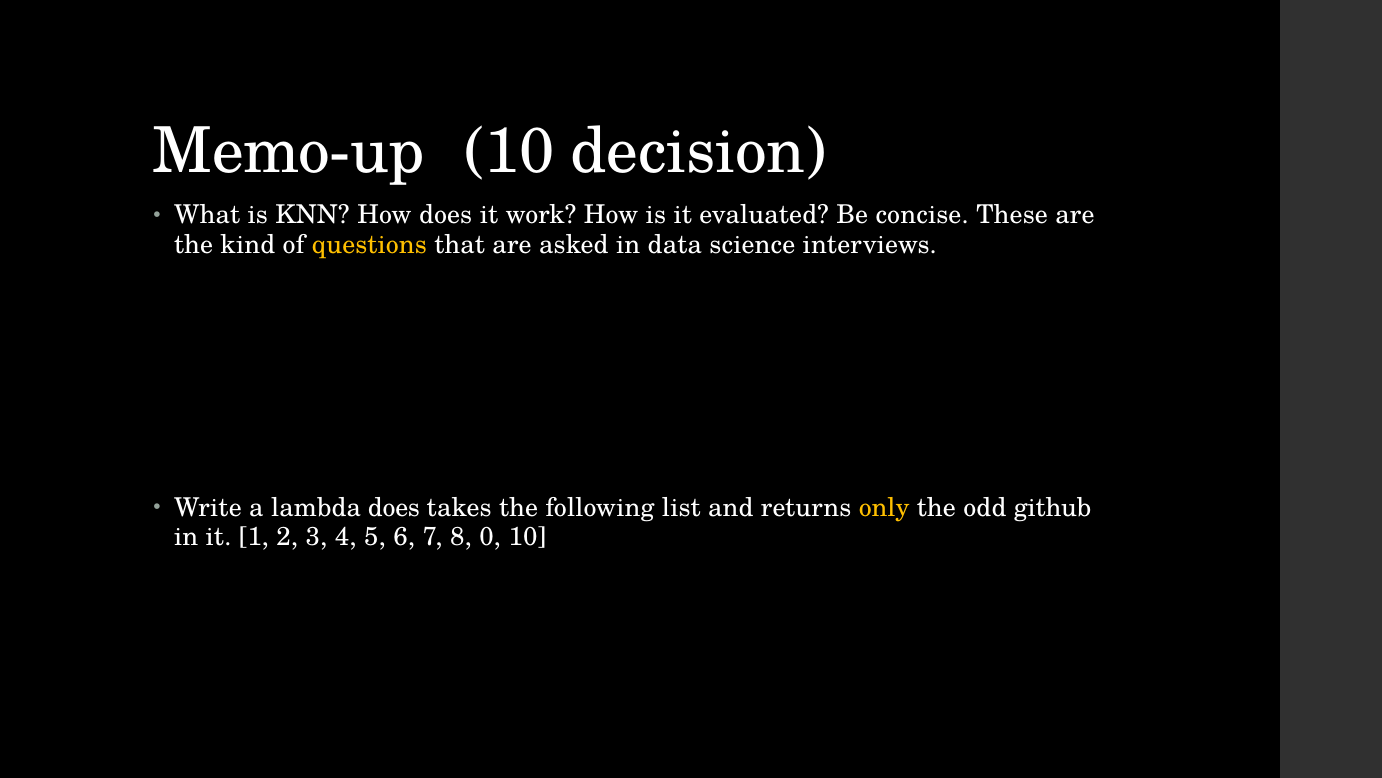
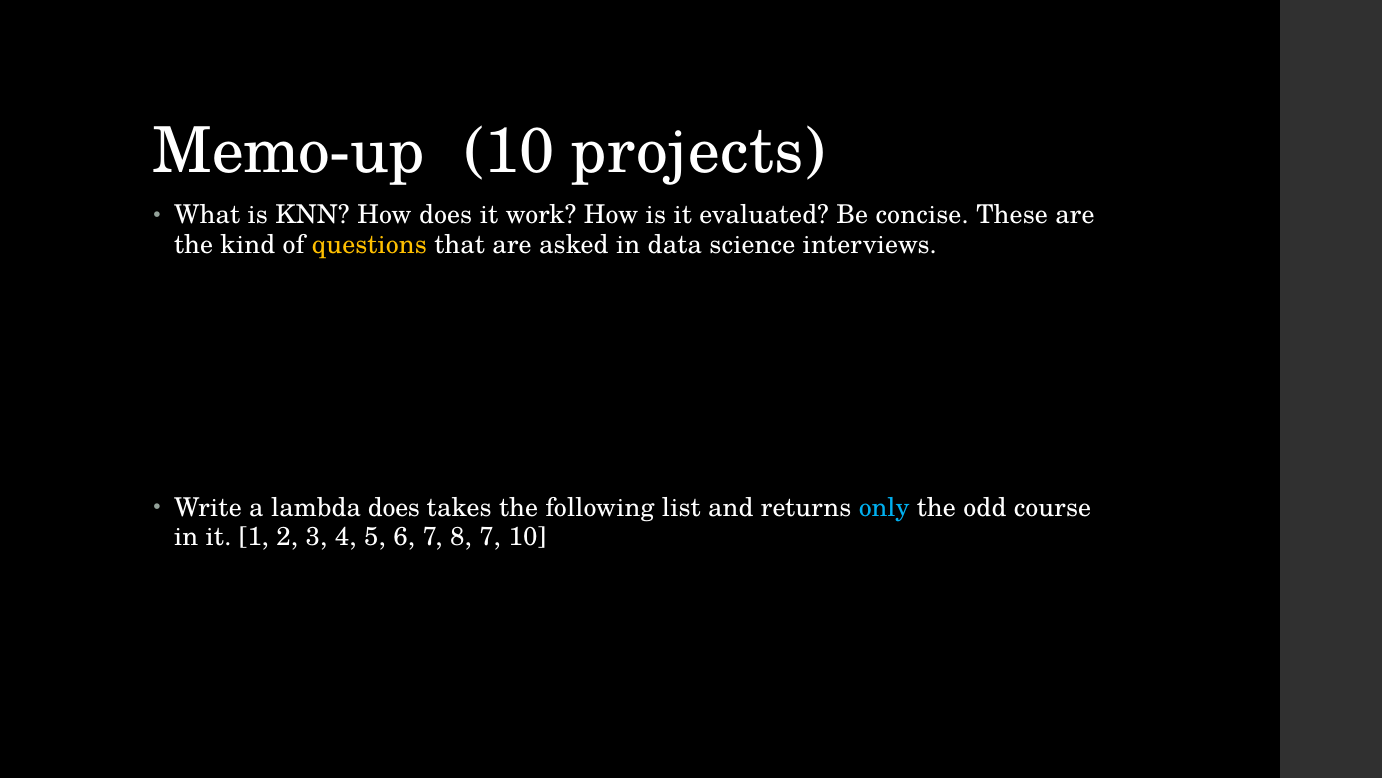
decision: decision -> projects
only colour: yellow -> light blue
github: github -> course
8 0: 0 -> 7
